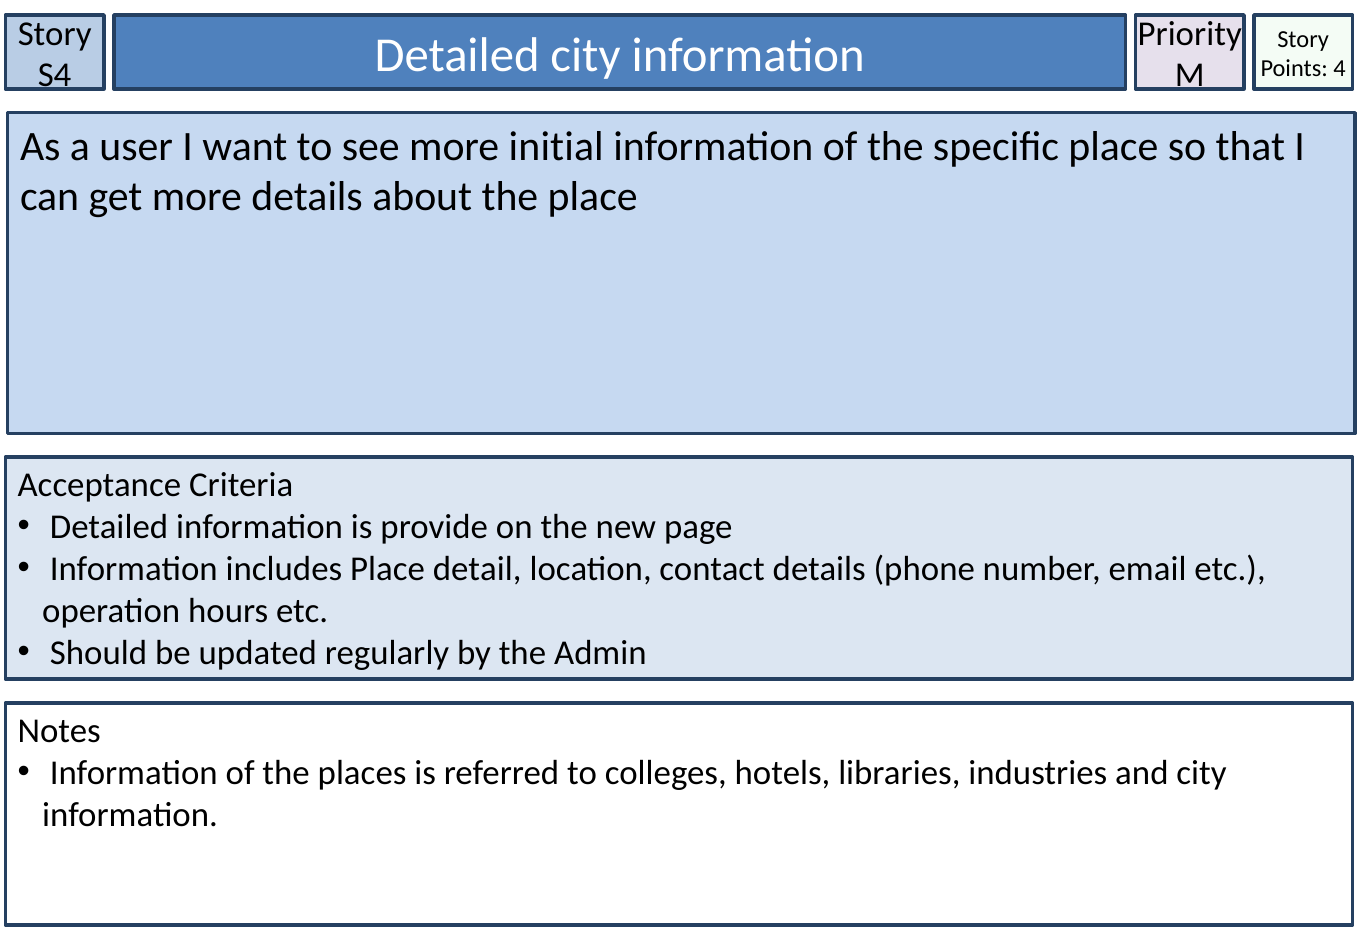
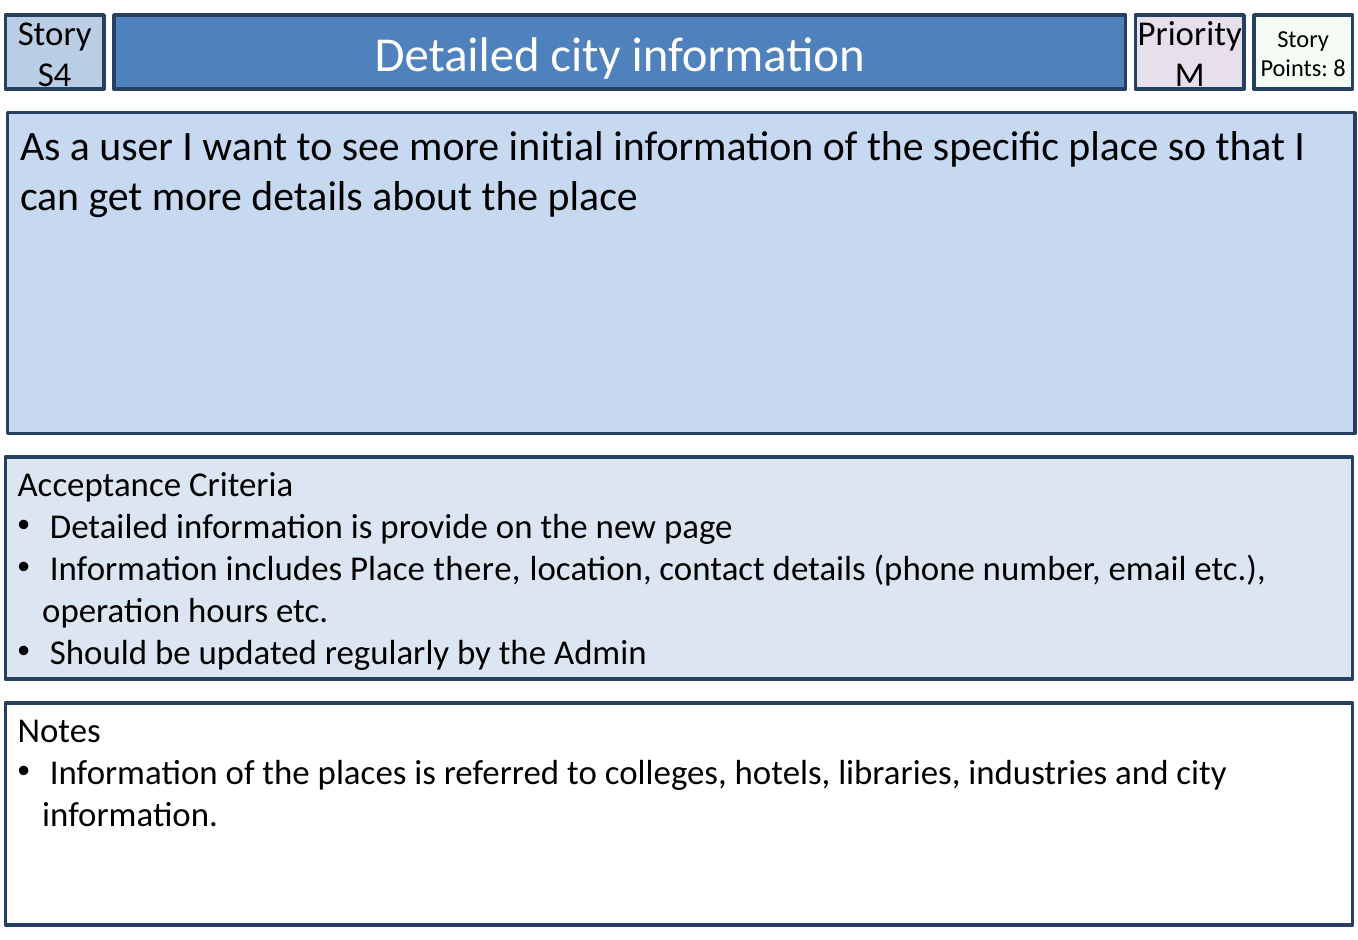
4: 4 -> 8
detail: detail -> there
